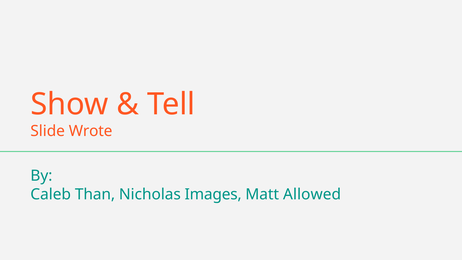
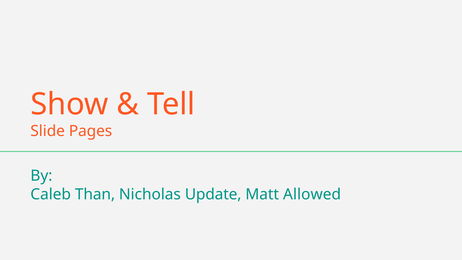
Wrote: Wrote -> Pages
Images: Images -> Update
